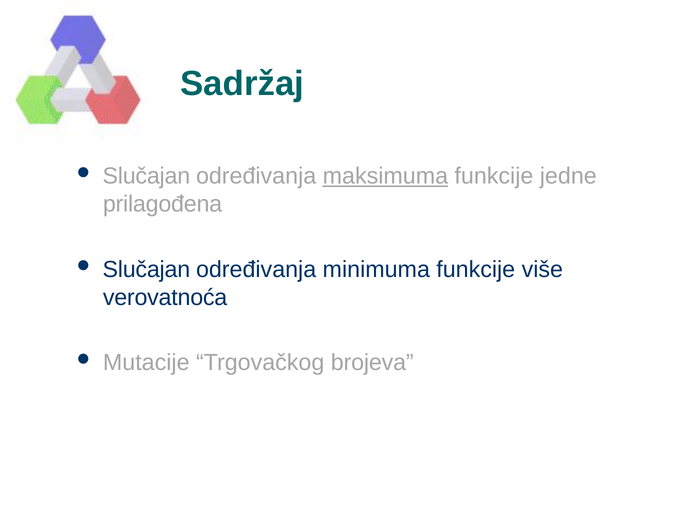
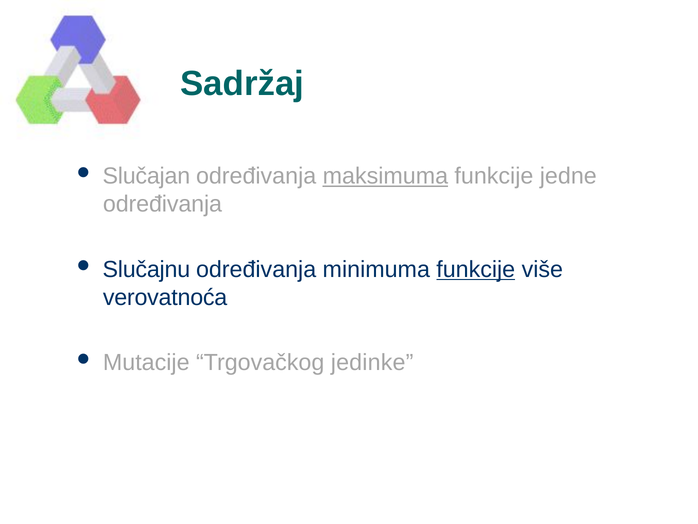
prilagođena at (163, 204): prilagođena -> određivanja
Slučajan at (146, 269): Slučajan -> Slučajnu
funkcije at (476, 269) underline: none -> present
brojeva: brojeva -> jedinke
